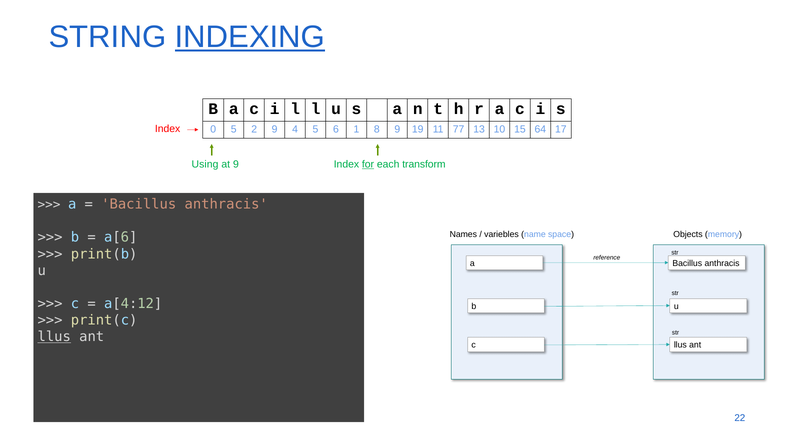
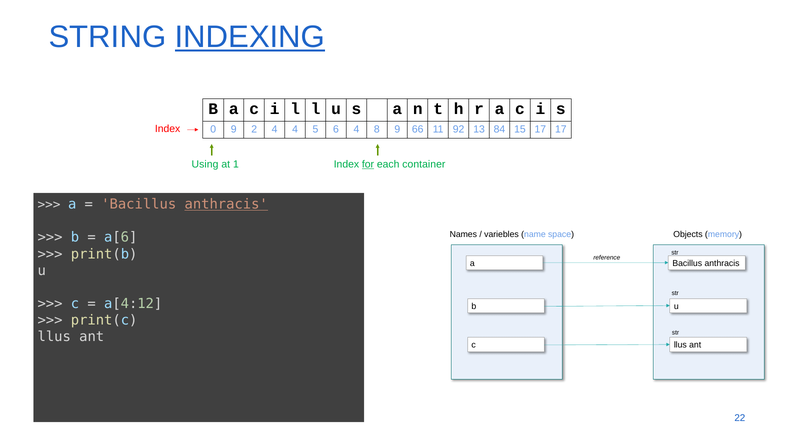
0 5: 5 -> 9
2 9: 9 -> 4
6 1: 1 -> 4
19: 19 -> 66
77: 77 -> 92
10: 10 -> 84
15 64: 64 -> 17
at 9: 9 -> 1
transform: transform -> container
anthracis at (226, 205) underline: none -> present
llus at (54, 337) underline: present -> none
